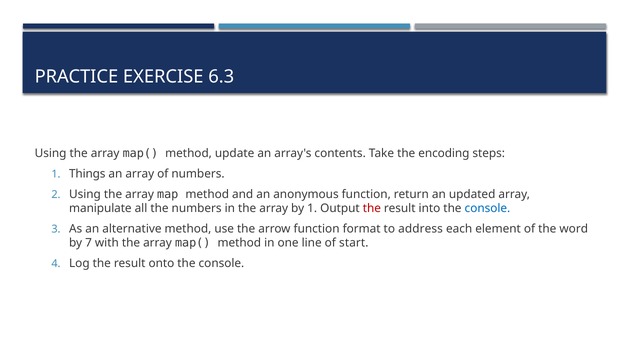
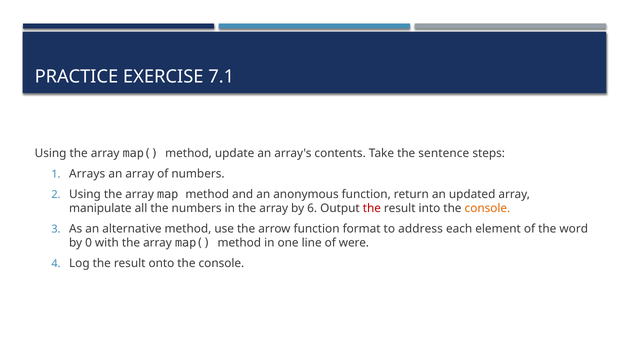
6.3: 6.3 -> 7.1
encoding: encoding -> sentence
Things: Things -> Arrays
by 1: 1 -> 6
console at (487, 208) colour: blue -> orange
7: 7 -> 0
start: start -> were
